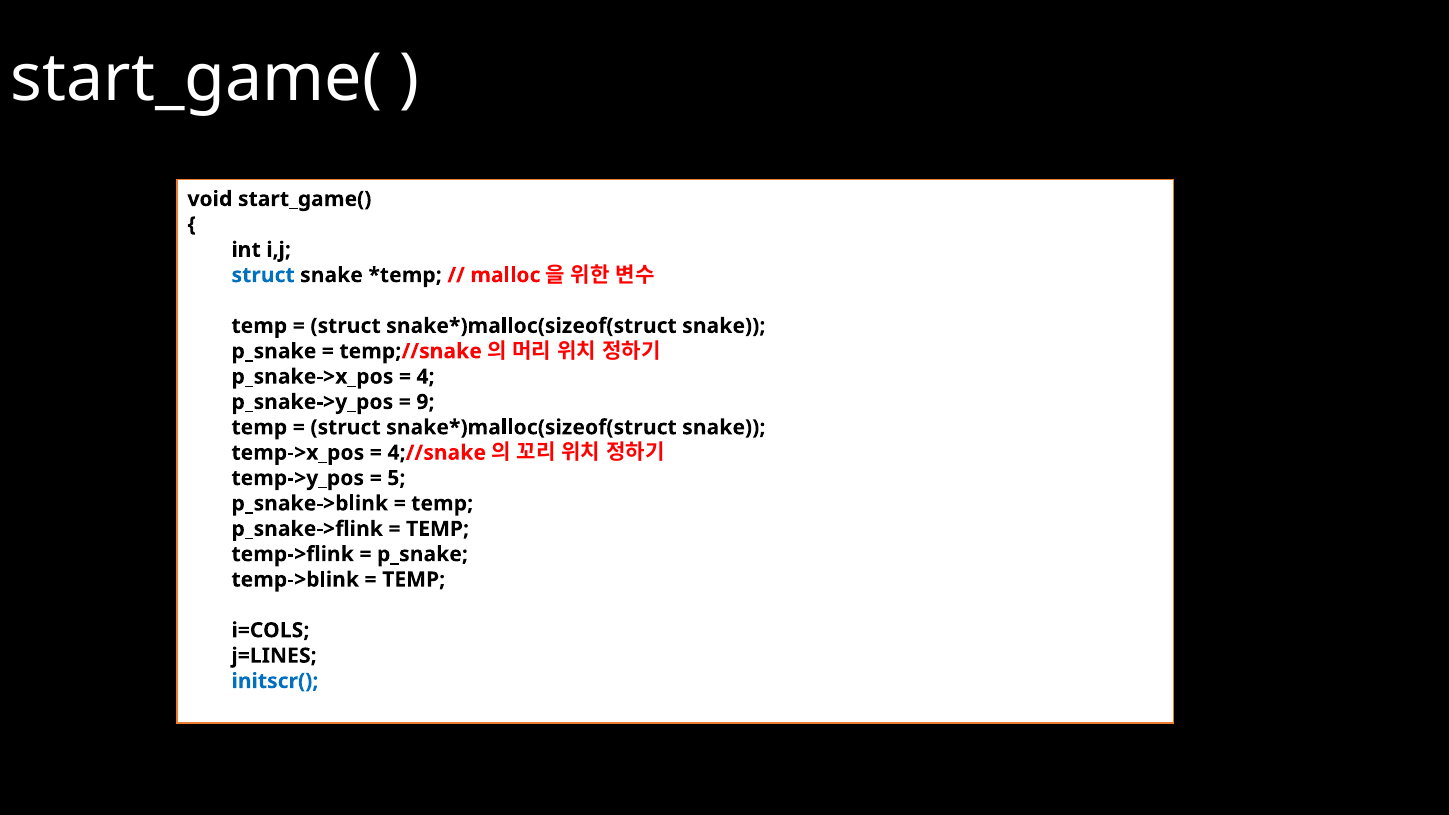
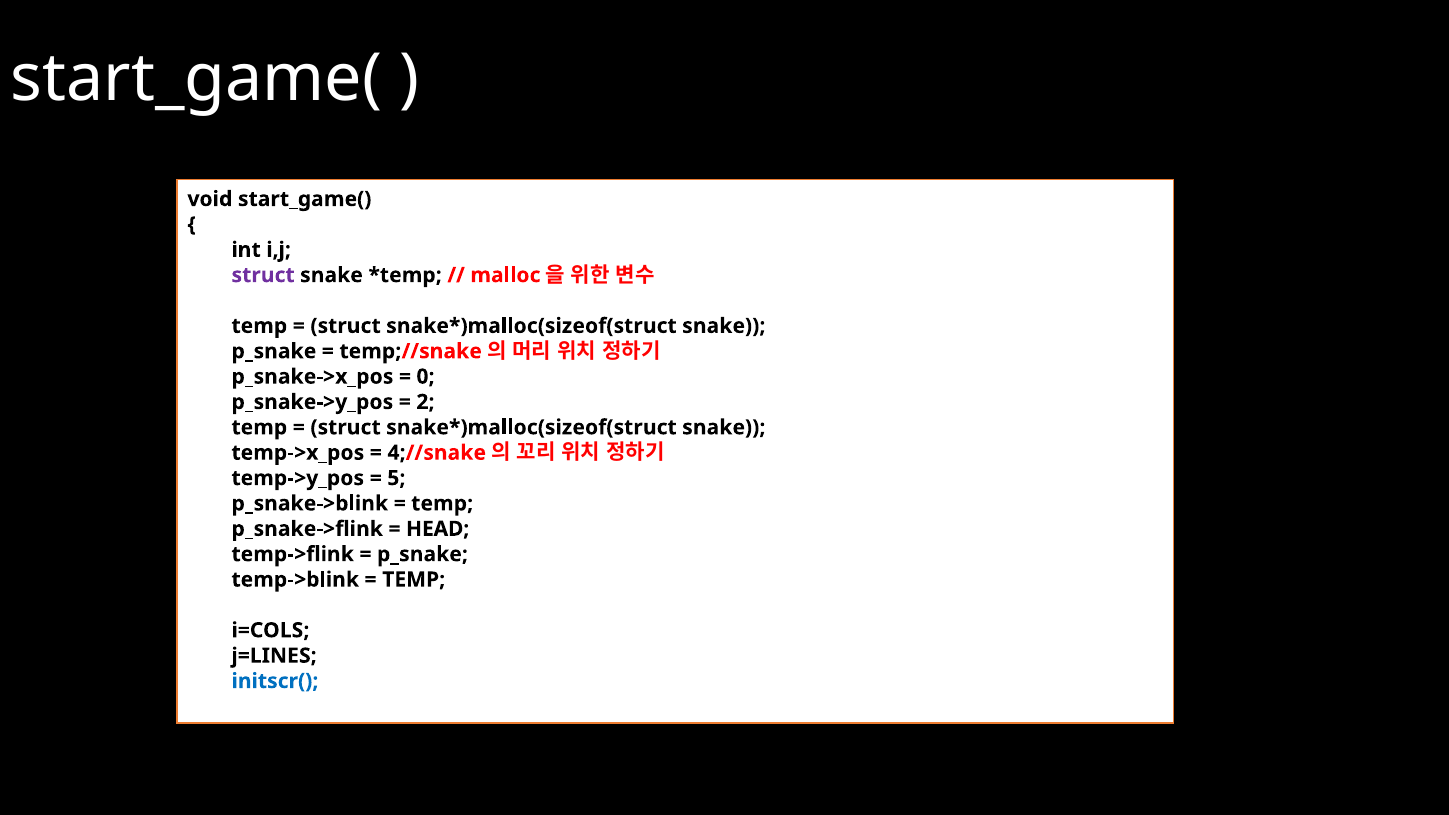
struct at (263, 275) colour: blue -> purple
4: 4 -> 0
9: 9 -> 2
TEMP at (438, 529): TEMP -> HEAD
